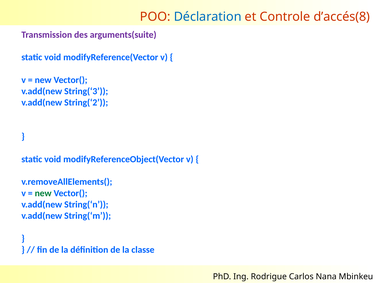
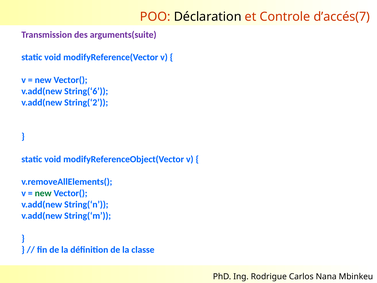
Déclaration colour: blue -> black
d’accés(8: d’accés(8 -> d’accés(7
String(‘3: String(‘3 -> String(‘6
